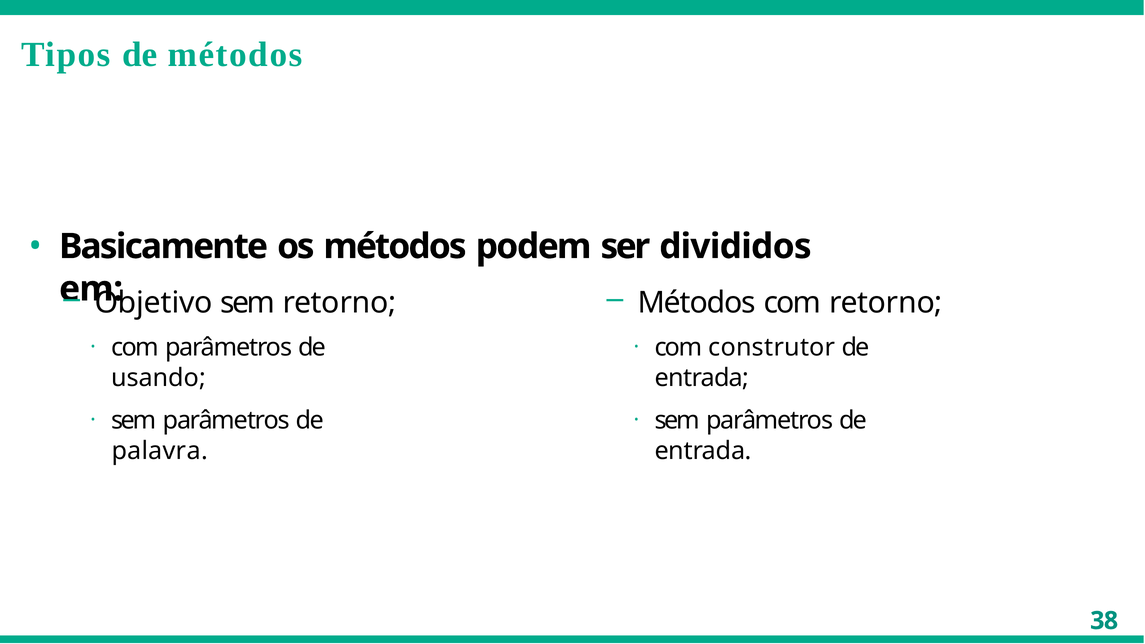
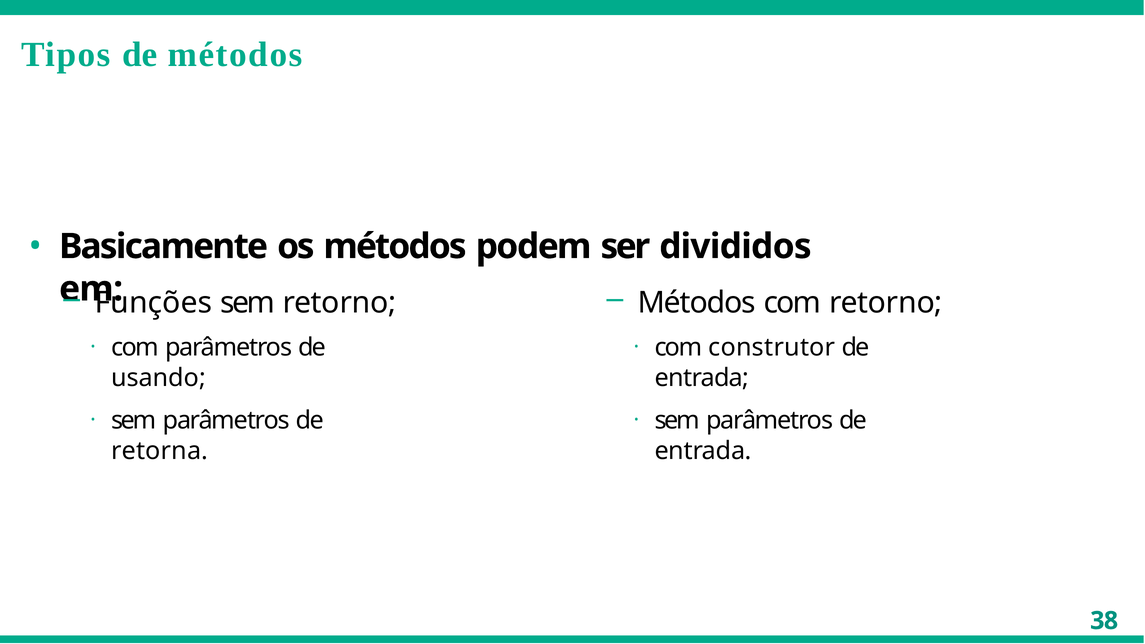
Objetivo: Objetivo -> Funções
palavra: palavra -> retorna
